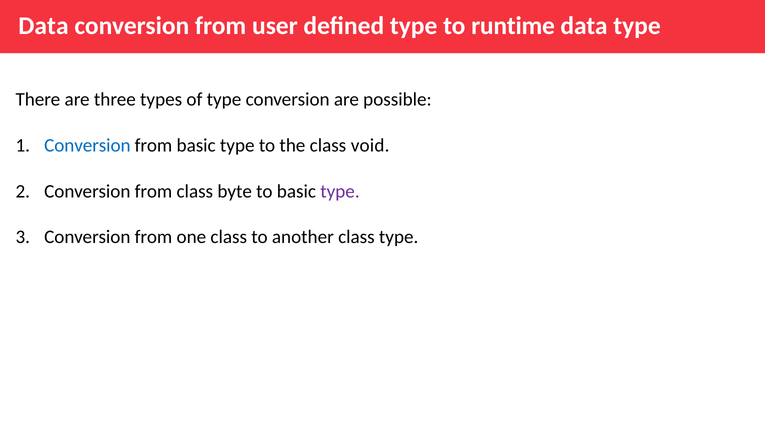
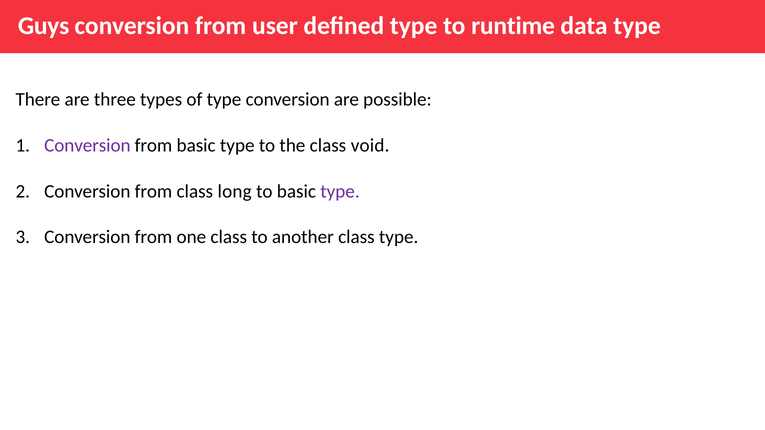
Data at (43, 26): Data -> Guys
Conversion at (87, 145) colour: blue -> purple
byte: byte -> long
